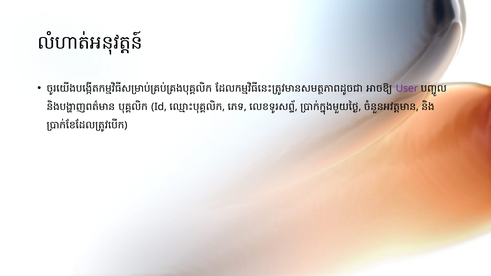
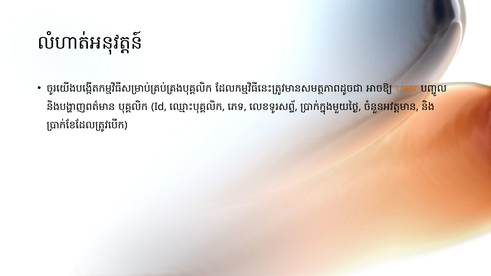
User colour: purple -> orange
